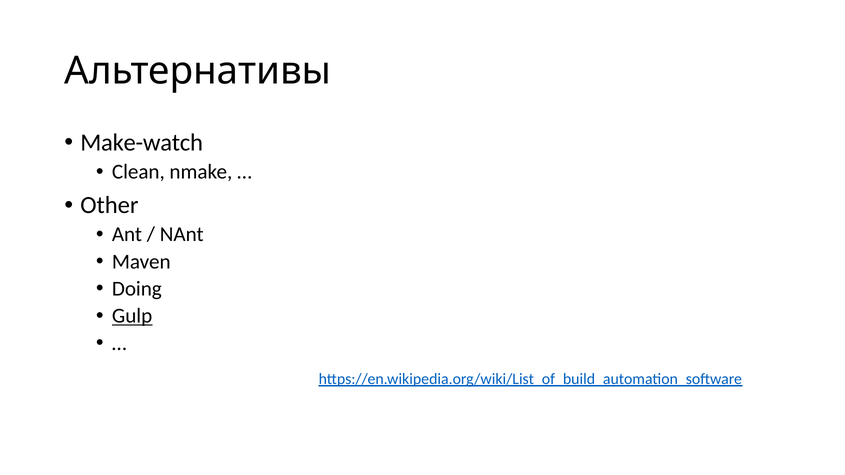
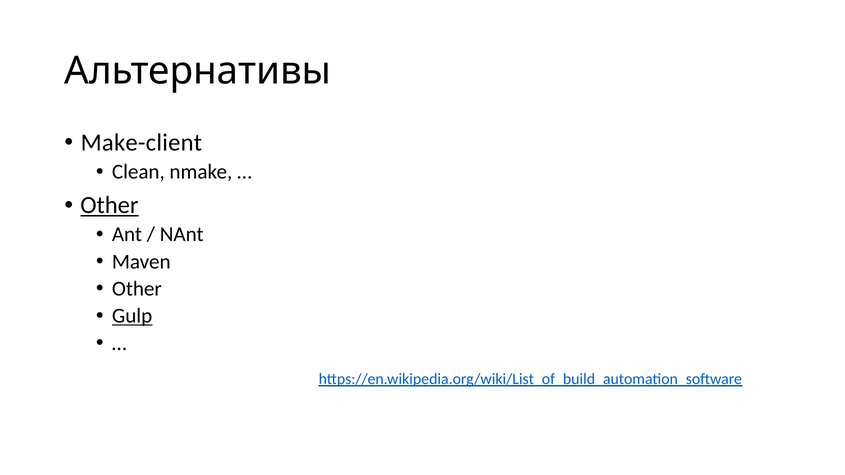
Make-watch: Make-watch -> Make-client
Other at (109, 205) underline: none -> present
Doing at (137, 289): Doing -> Other
